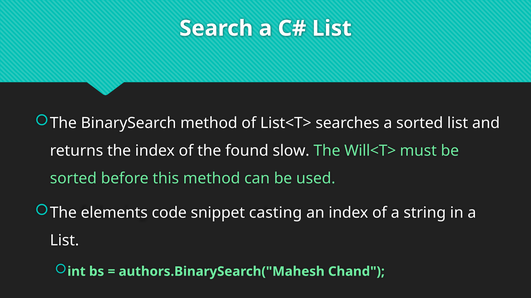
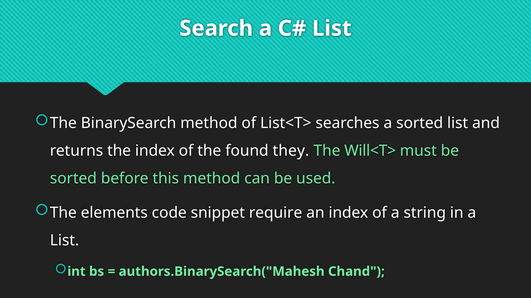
slow: slow -> they
casting: casting -> require
